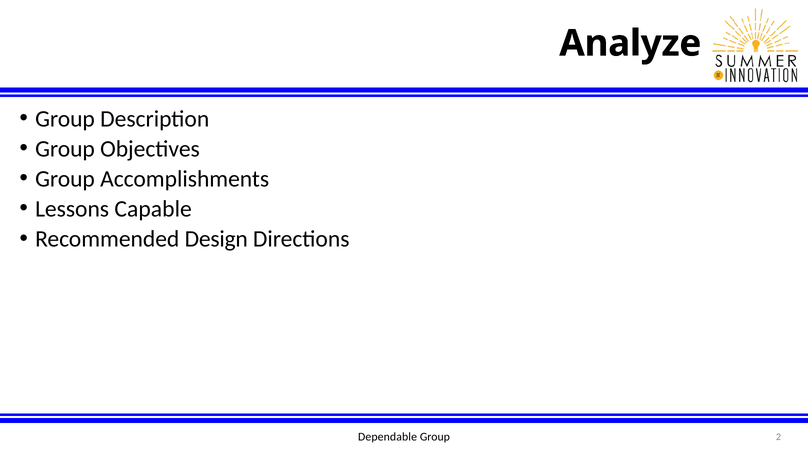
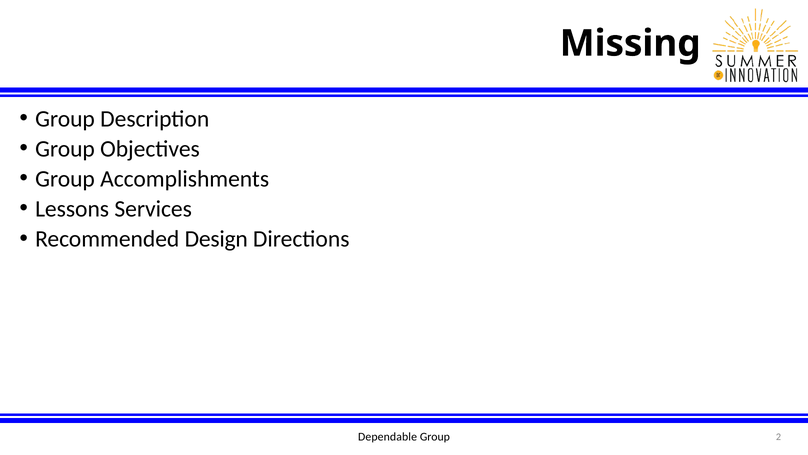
Analyze: Analyze -> Missing
Capable: Capable -> Services
